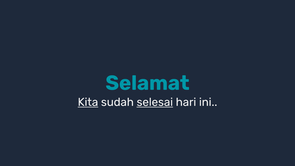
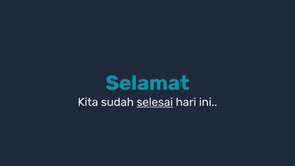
Kita underline: present -> none
